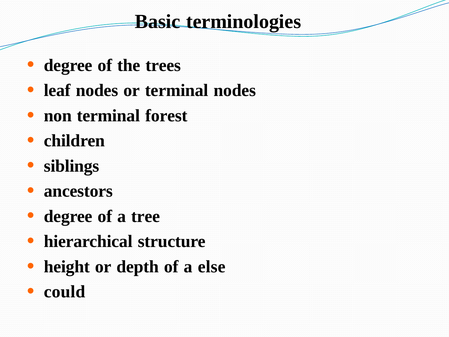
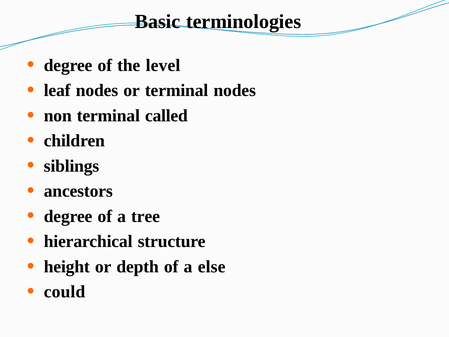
trees: trees -> level
forest: forest -> called
